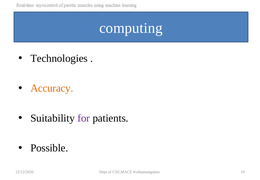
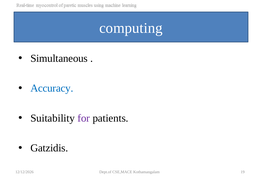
Technologies: Technologies -> Simultaneous
Accuracy colour: orange -> blue
Possible: Possible -> Gatzidis
